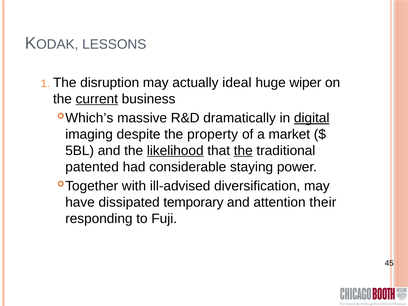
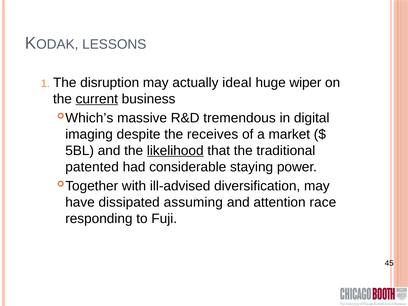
dramatically: dramatically -> tremendous
digital underline: present -> none
property: property -> receives
the at (243, 151) underline: present -> none
temporary: temporary -> assuming
their: their -> race
